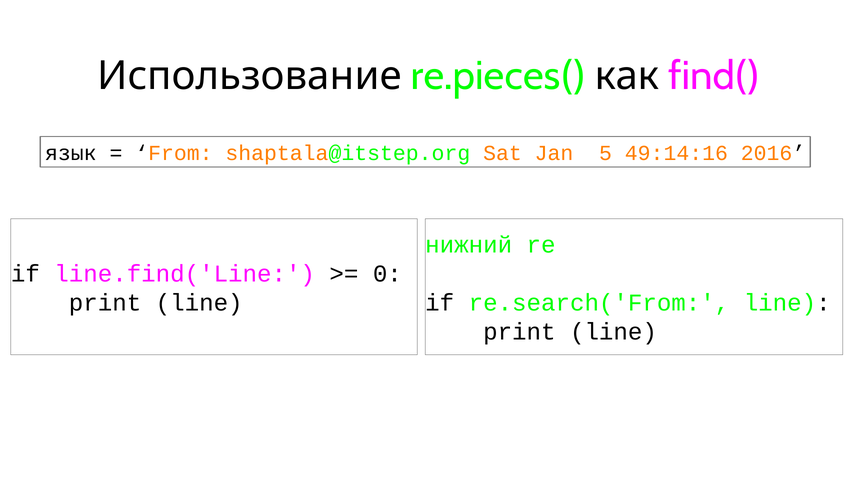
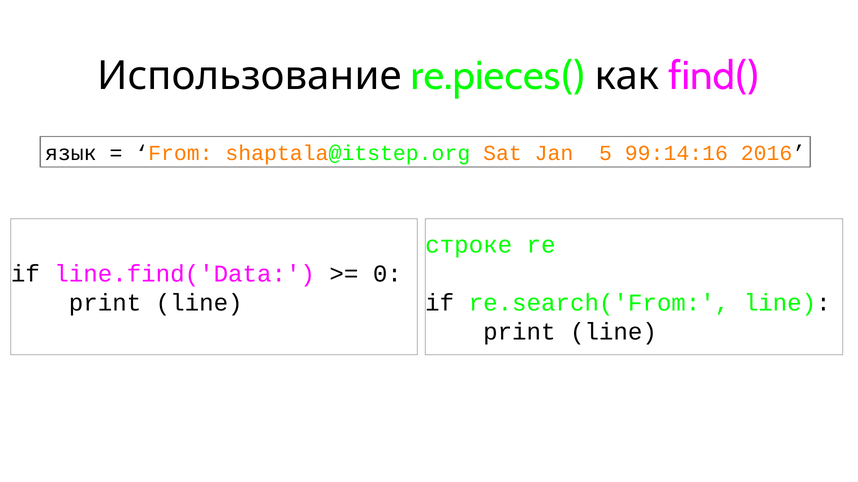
49:14:16: 49:14:16 -> 99:14:16
нижний: нижний -> строке
line.find('Line: line.find('Line -> line.find('Data
